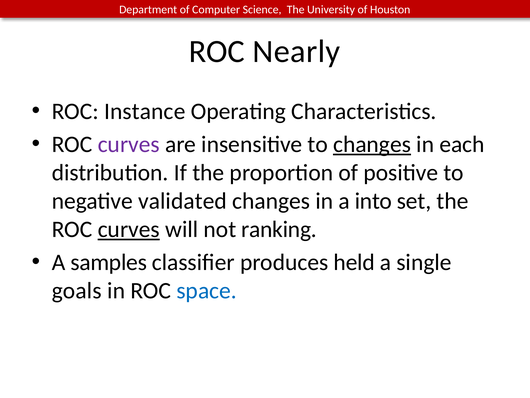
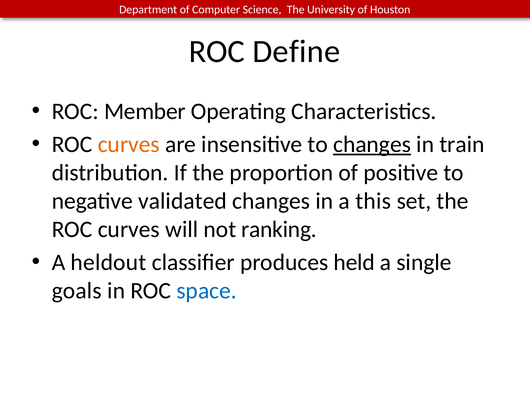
Nearly: Nearly -> Define
Instance: Instance -> Member
curves at (129, 144) colour: purple -> orange
each: each -> train
into: into -> this
curves at (129, 229) underline: present -> none
samples: samples -> heldout
